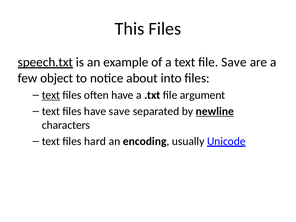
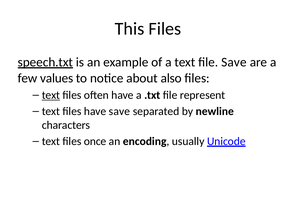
object: object -> values
into: into -> also
argument: argument -> represent
newline underline: present -> none
hard: hard -> once
